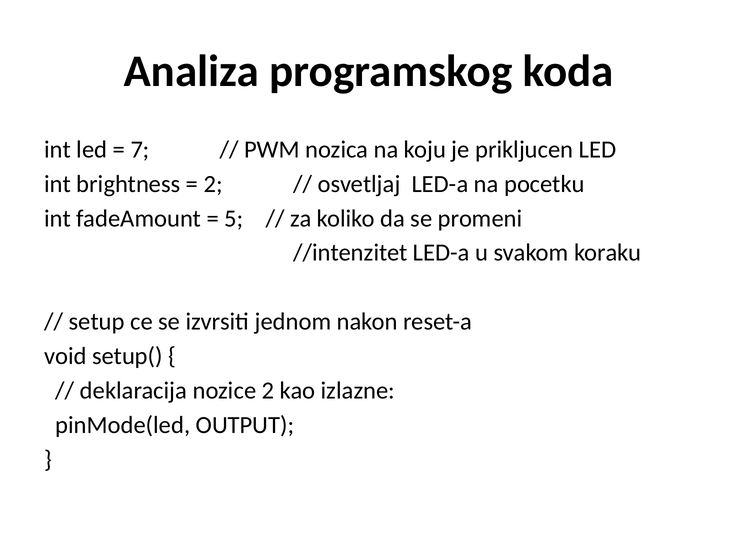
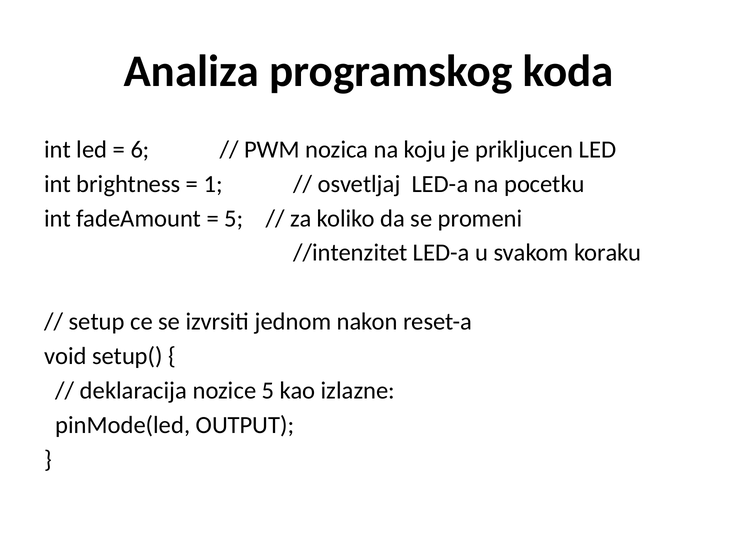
7: 7 -> 6
2 at (213, 184): 2 -> 1
nozice 2: 2 -> 5
